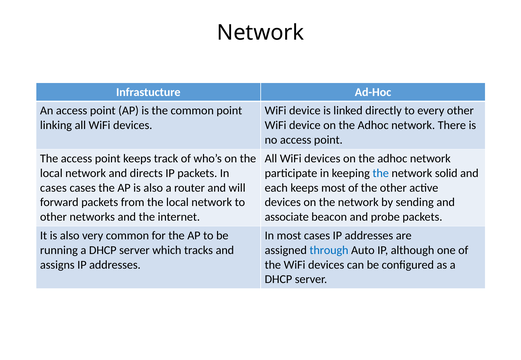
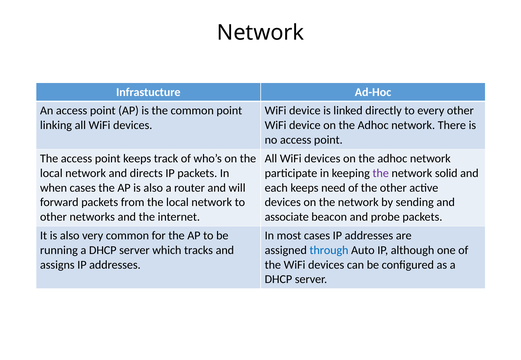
the at (381, 173) colour: blue -> purple
cases at (53, 188): cases -> when
keeps most: most -> need
